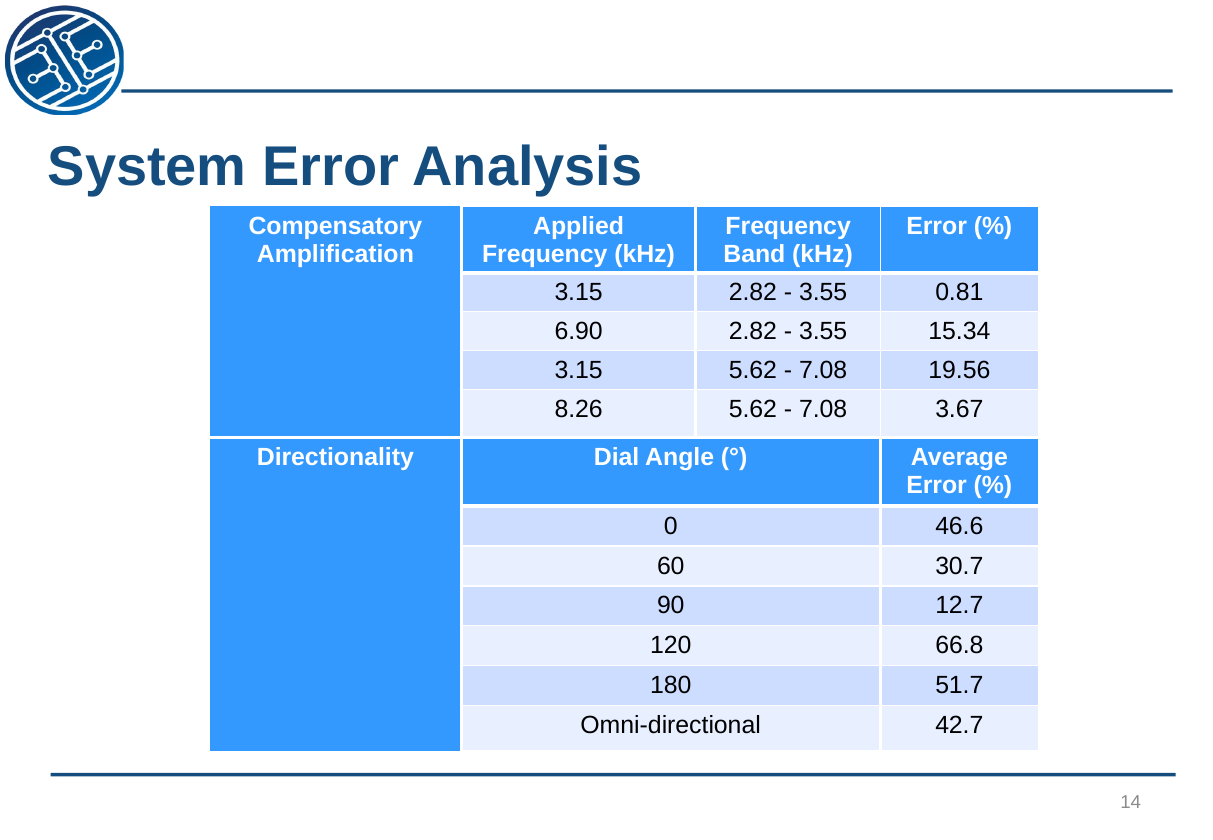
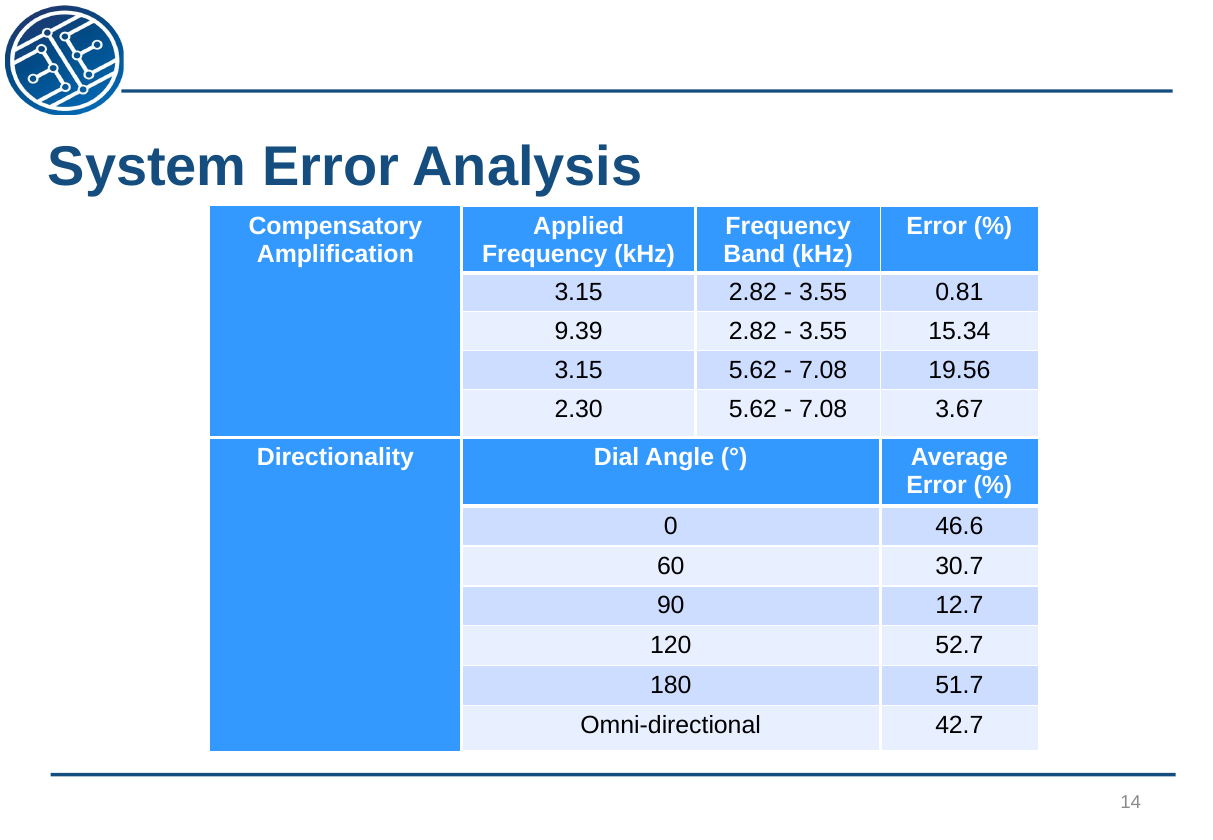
6.90: 6.90 -> 9.39
8.26: 8.26 -> 2.30
66.8: 66.8 -> 52.7
